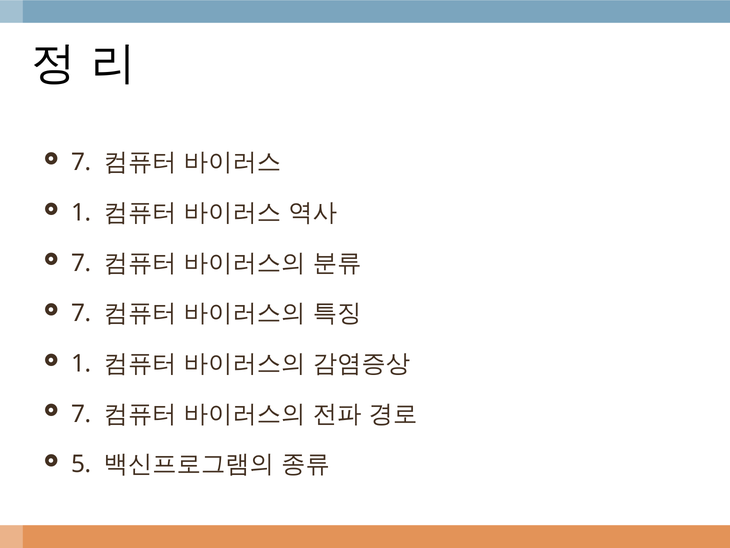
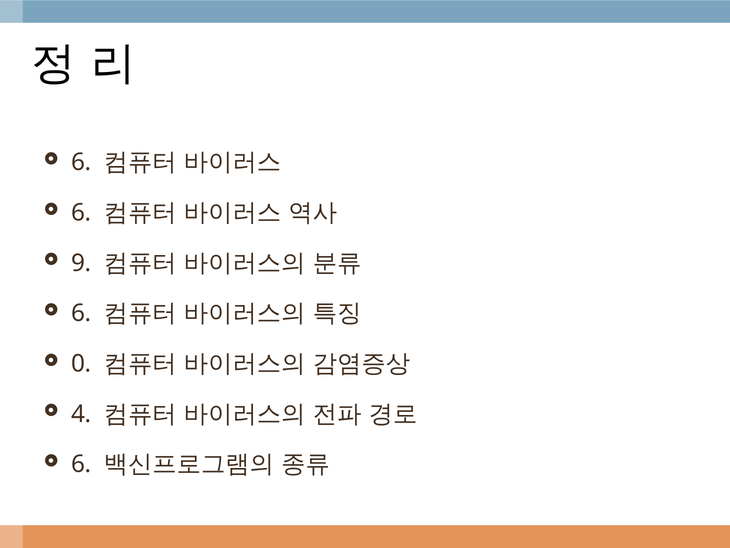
7 at (81, 162): 7 -> 6
1 at (81, 213): 1 -> 6
7 at (81, 263): 7 -> 9
7 at (81, 313): 7 -> 6
1 at (81, 363): 1 -> 0
7 at (81, 414): 7 -> 4
5 at (81, 464): 5 -> 6
